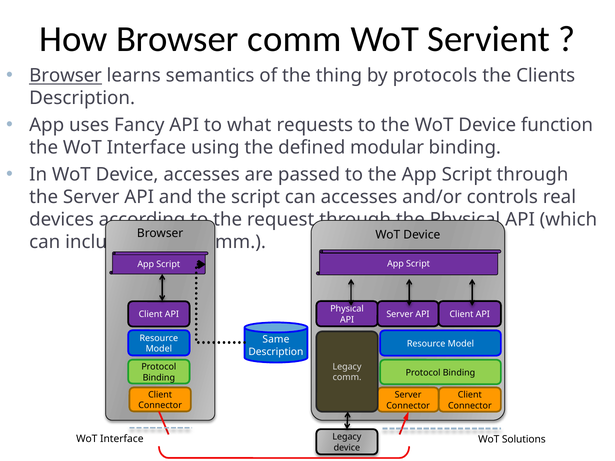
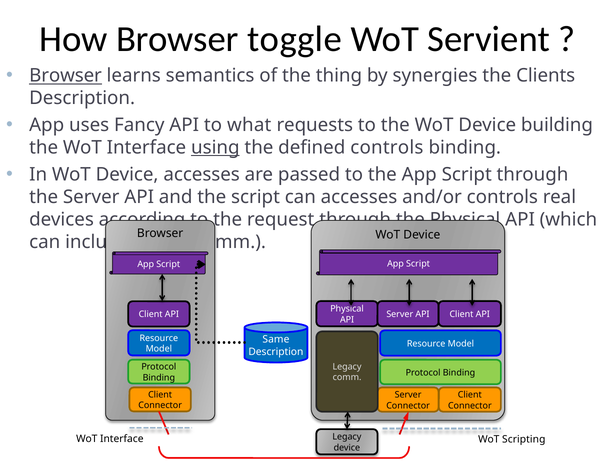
Browser comm: comm -> toggle
protocols: protocols -> synergies
function: function -> building
using underline: none -> present
defined modular: modular -> controls
Solutions: Solutions -> Scripting
